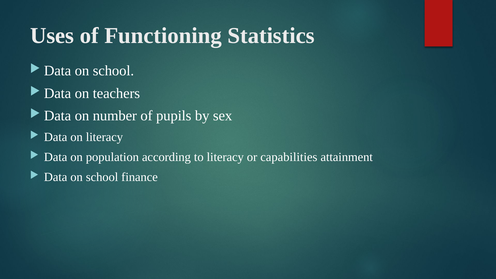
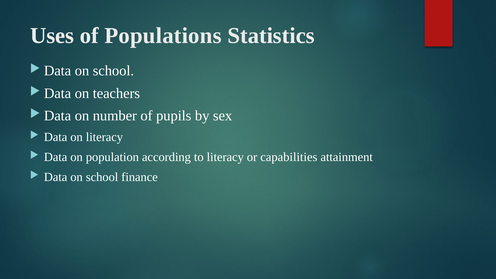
Functioning: Functioning -> Populations
